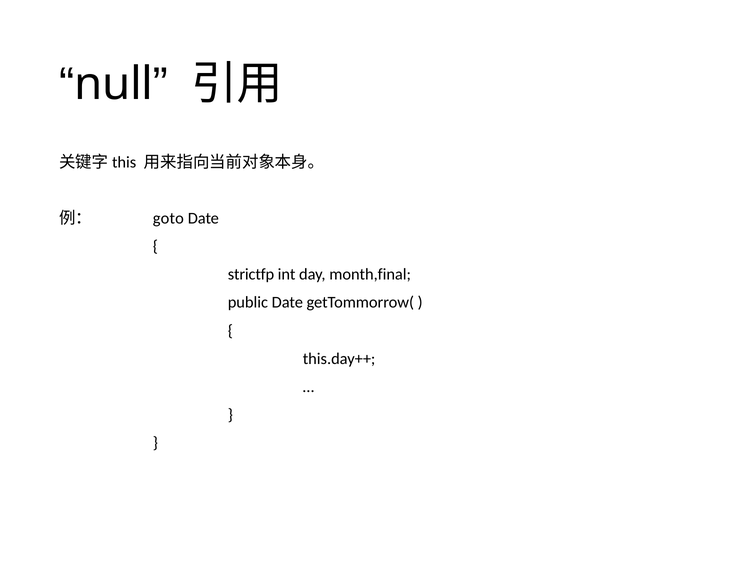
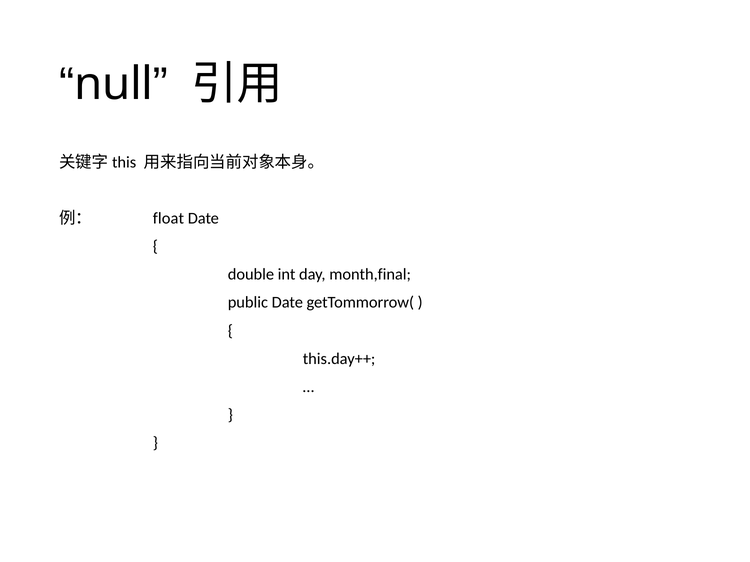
goto: goto -> float
strictfp: strictfp -> double
